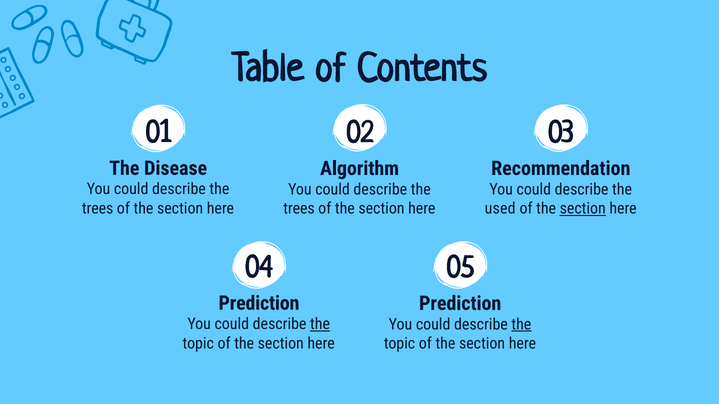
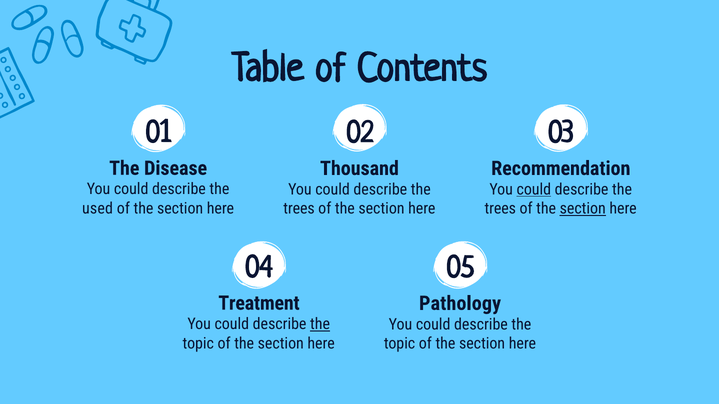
Algorithm: Algorithm -> Thousand
could at (534, 190) underline: none -> present
trees at (98, 209): trees -> used
used at (500, 209): used -> trees
Prediction at (259, 303): Prediction -> Treatment
Prediction at (460, 304): Prediction -> Pathology
the at (521, 325) underline: present -> none
